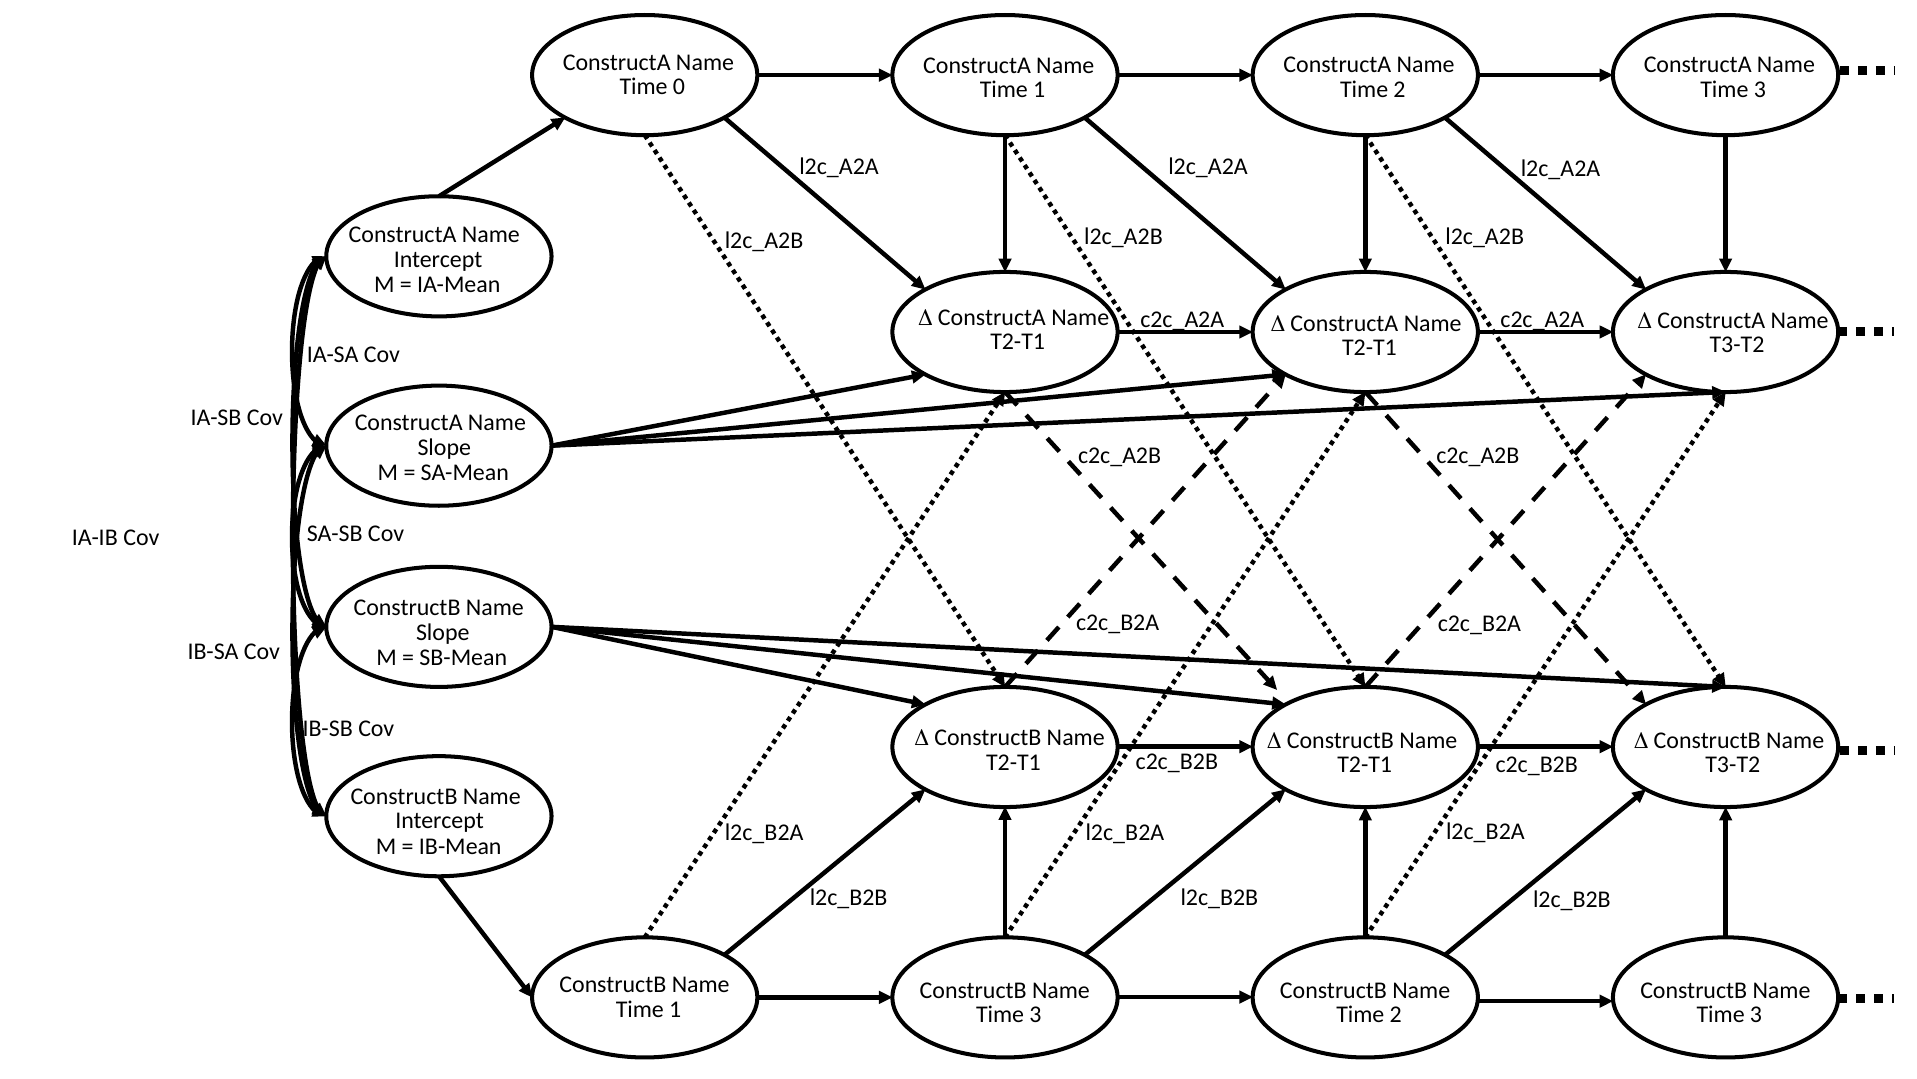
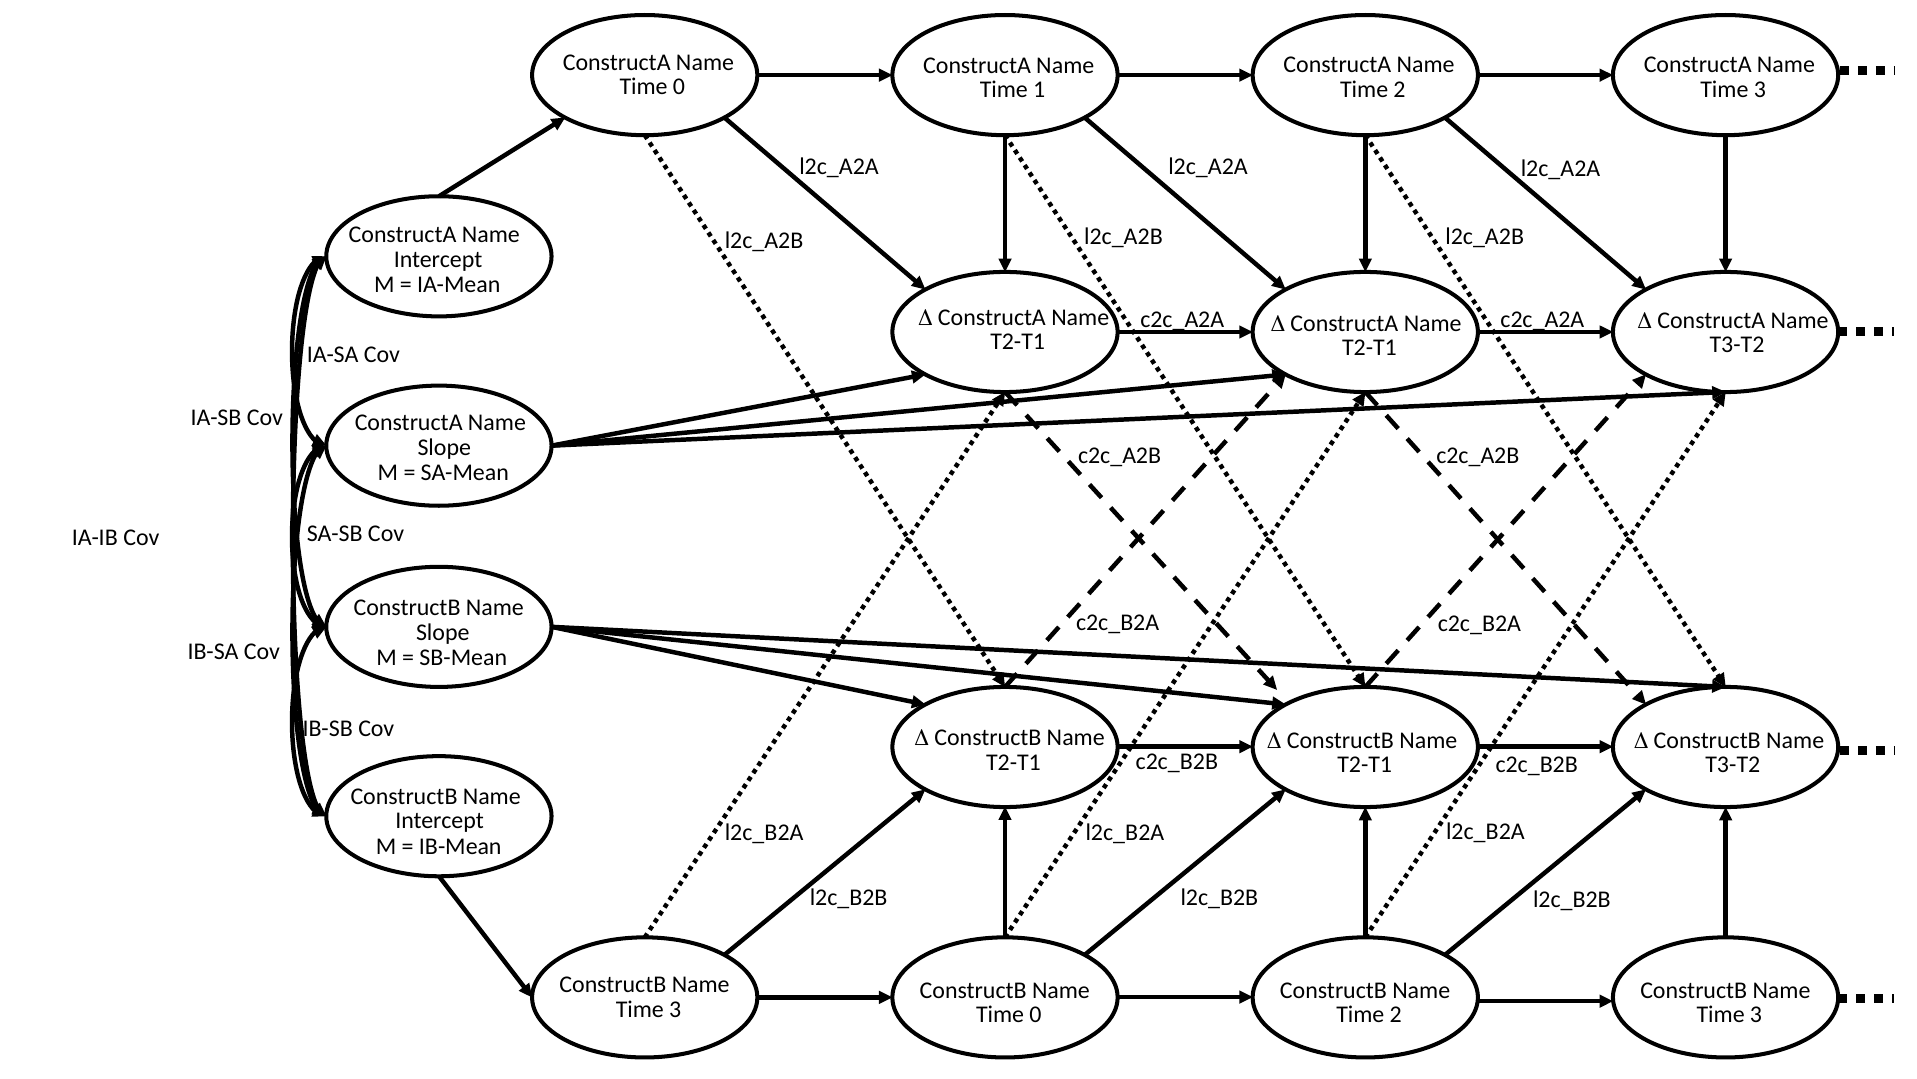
1 at (675, 1009): 1 -> 3
3 at (1035, 1014): 3 -> 0
